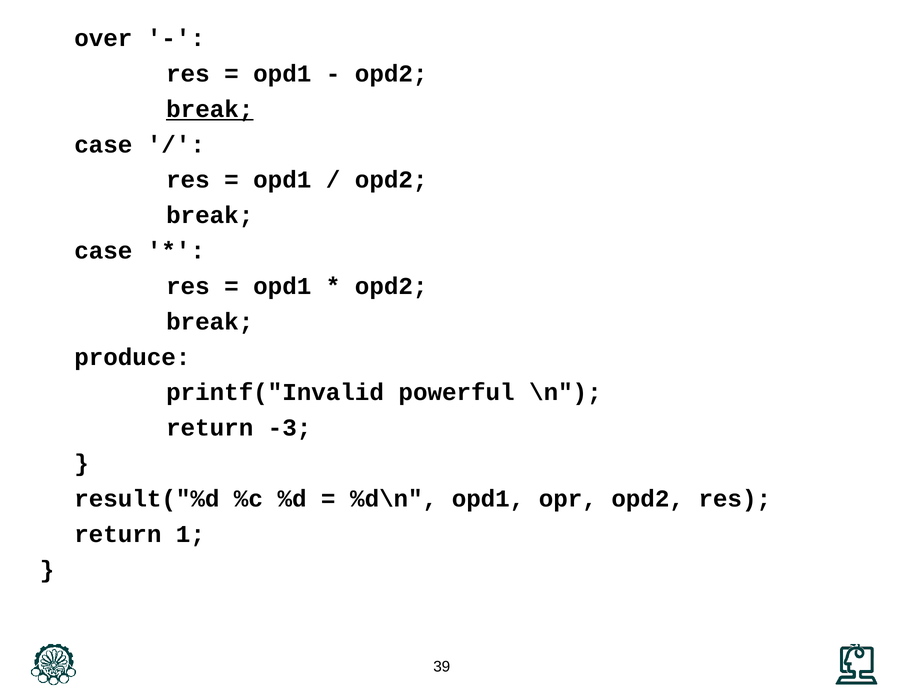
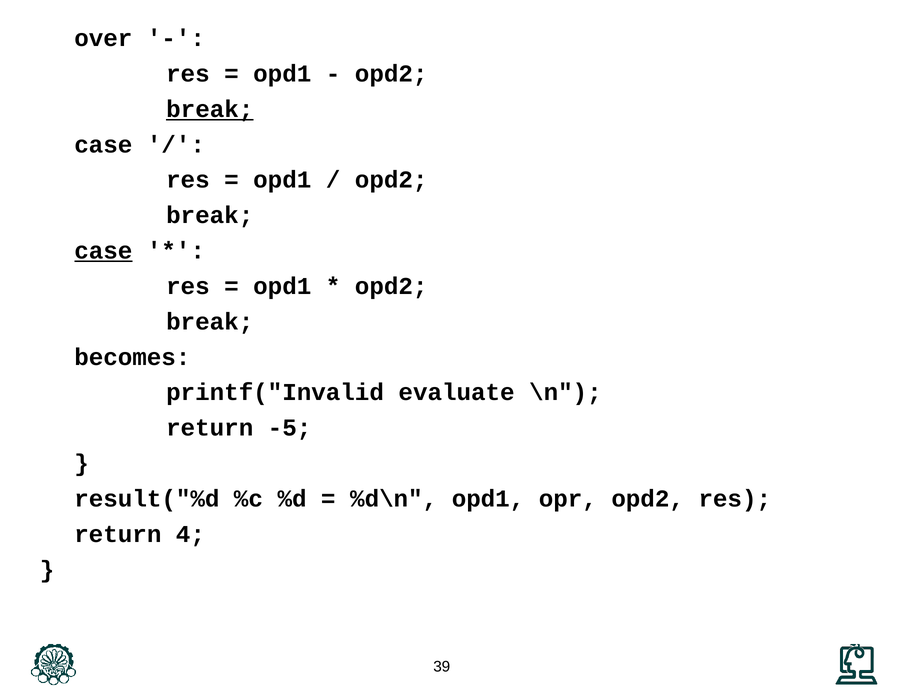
case at (103, 251) underline: none -> present
produce: produce -> becomes
powerful: powerful -> evaluate
-3: -3 -> -5
1: 1 -> 4
